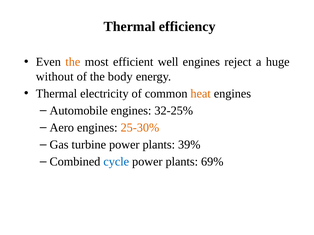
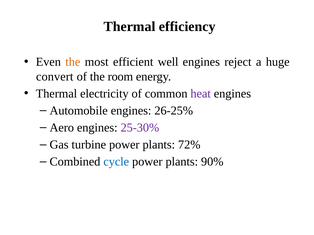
without: without -> convert
body: body -> room
heat colour: orange -> purple
32-25%: 32-25% -> 26-25%
25-30% colour: orange -> purple
39%: 39% -> 72%
69%: 69% -> 90%
